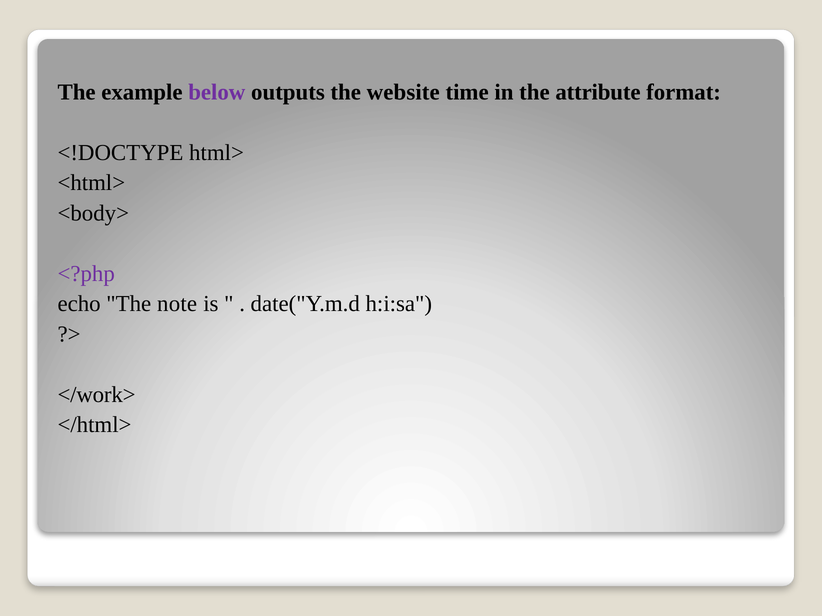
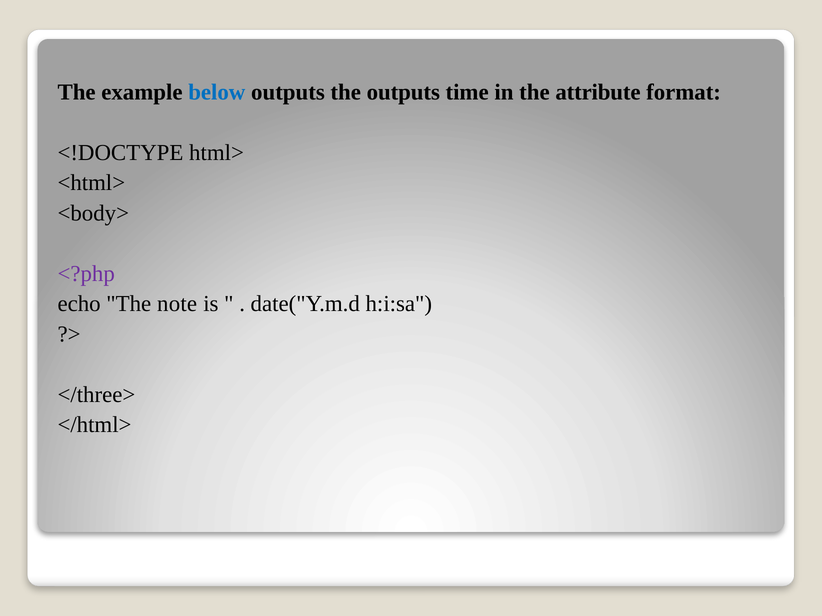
below colour: purple -> blue
the website: website -> outputs
</work>: </work> -> </three>
